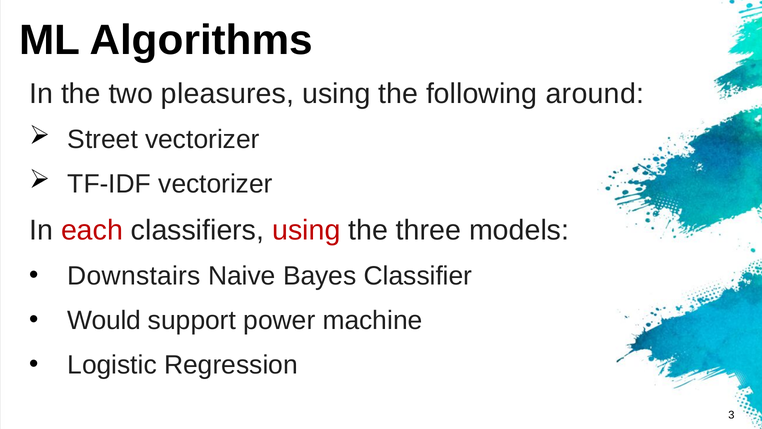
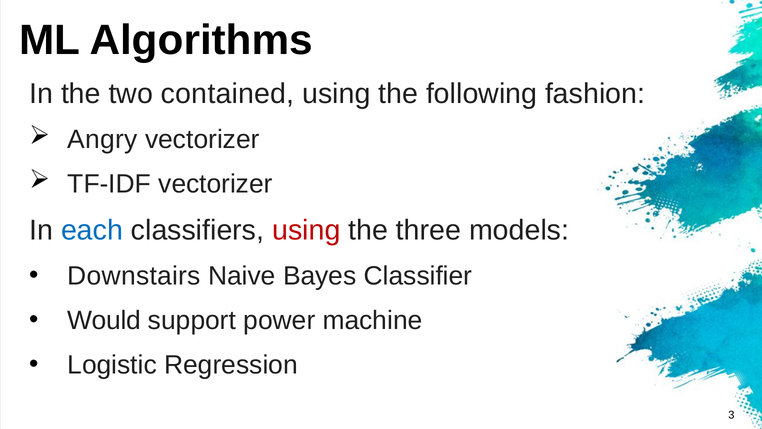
pleasures: pleasures -> contained
around: around -> fashion
Street: Street -> Angry
each colour: red -> blue
